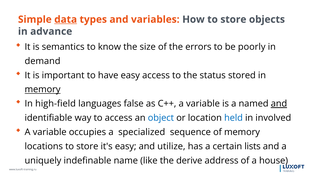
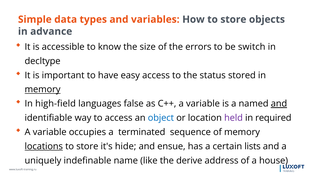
data underline: present -> none
semantics: semantics -> accessible
poorly: poorly -> switch
demand: demand -> decltype
held colour: blue -> purple
involved: involved -> required
specialized: specialized -> terminated
locations underline: none -> present
it's easy: easy -> hide
utilize: utilize -> ensue
